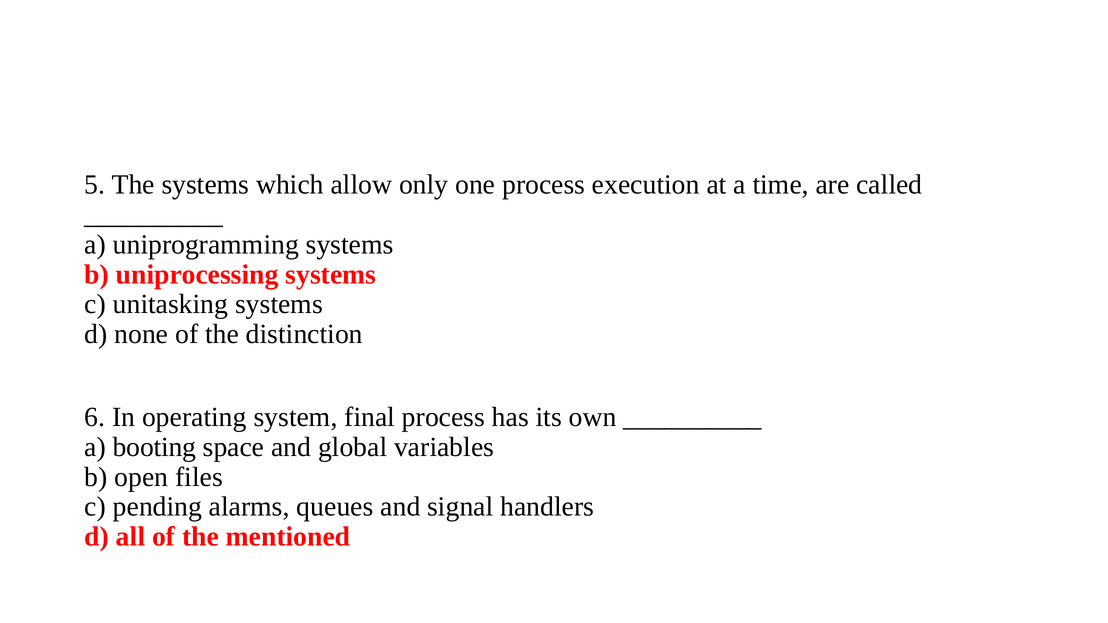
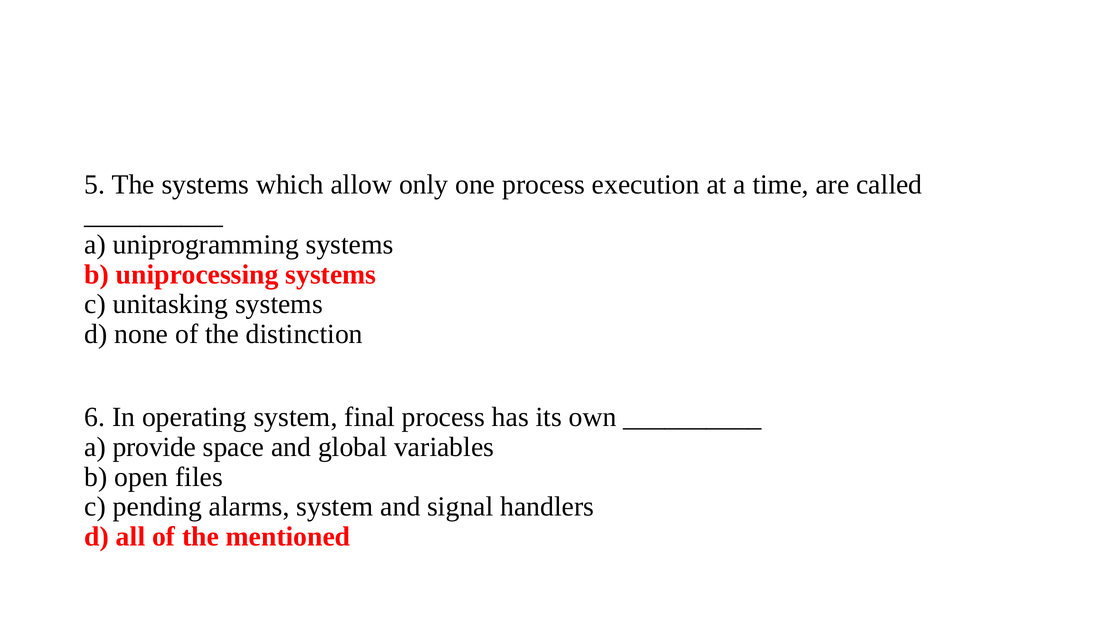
booting: booting -> provide
alarms queues: queues -> system
